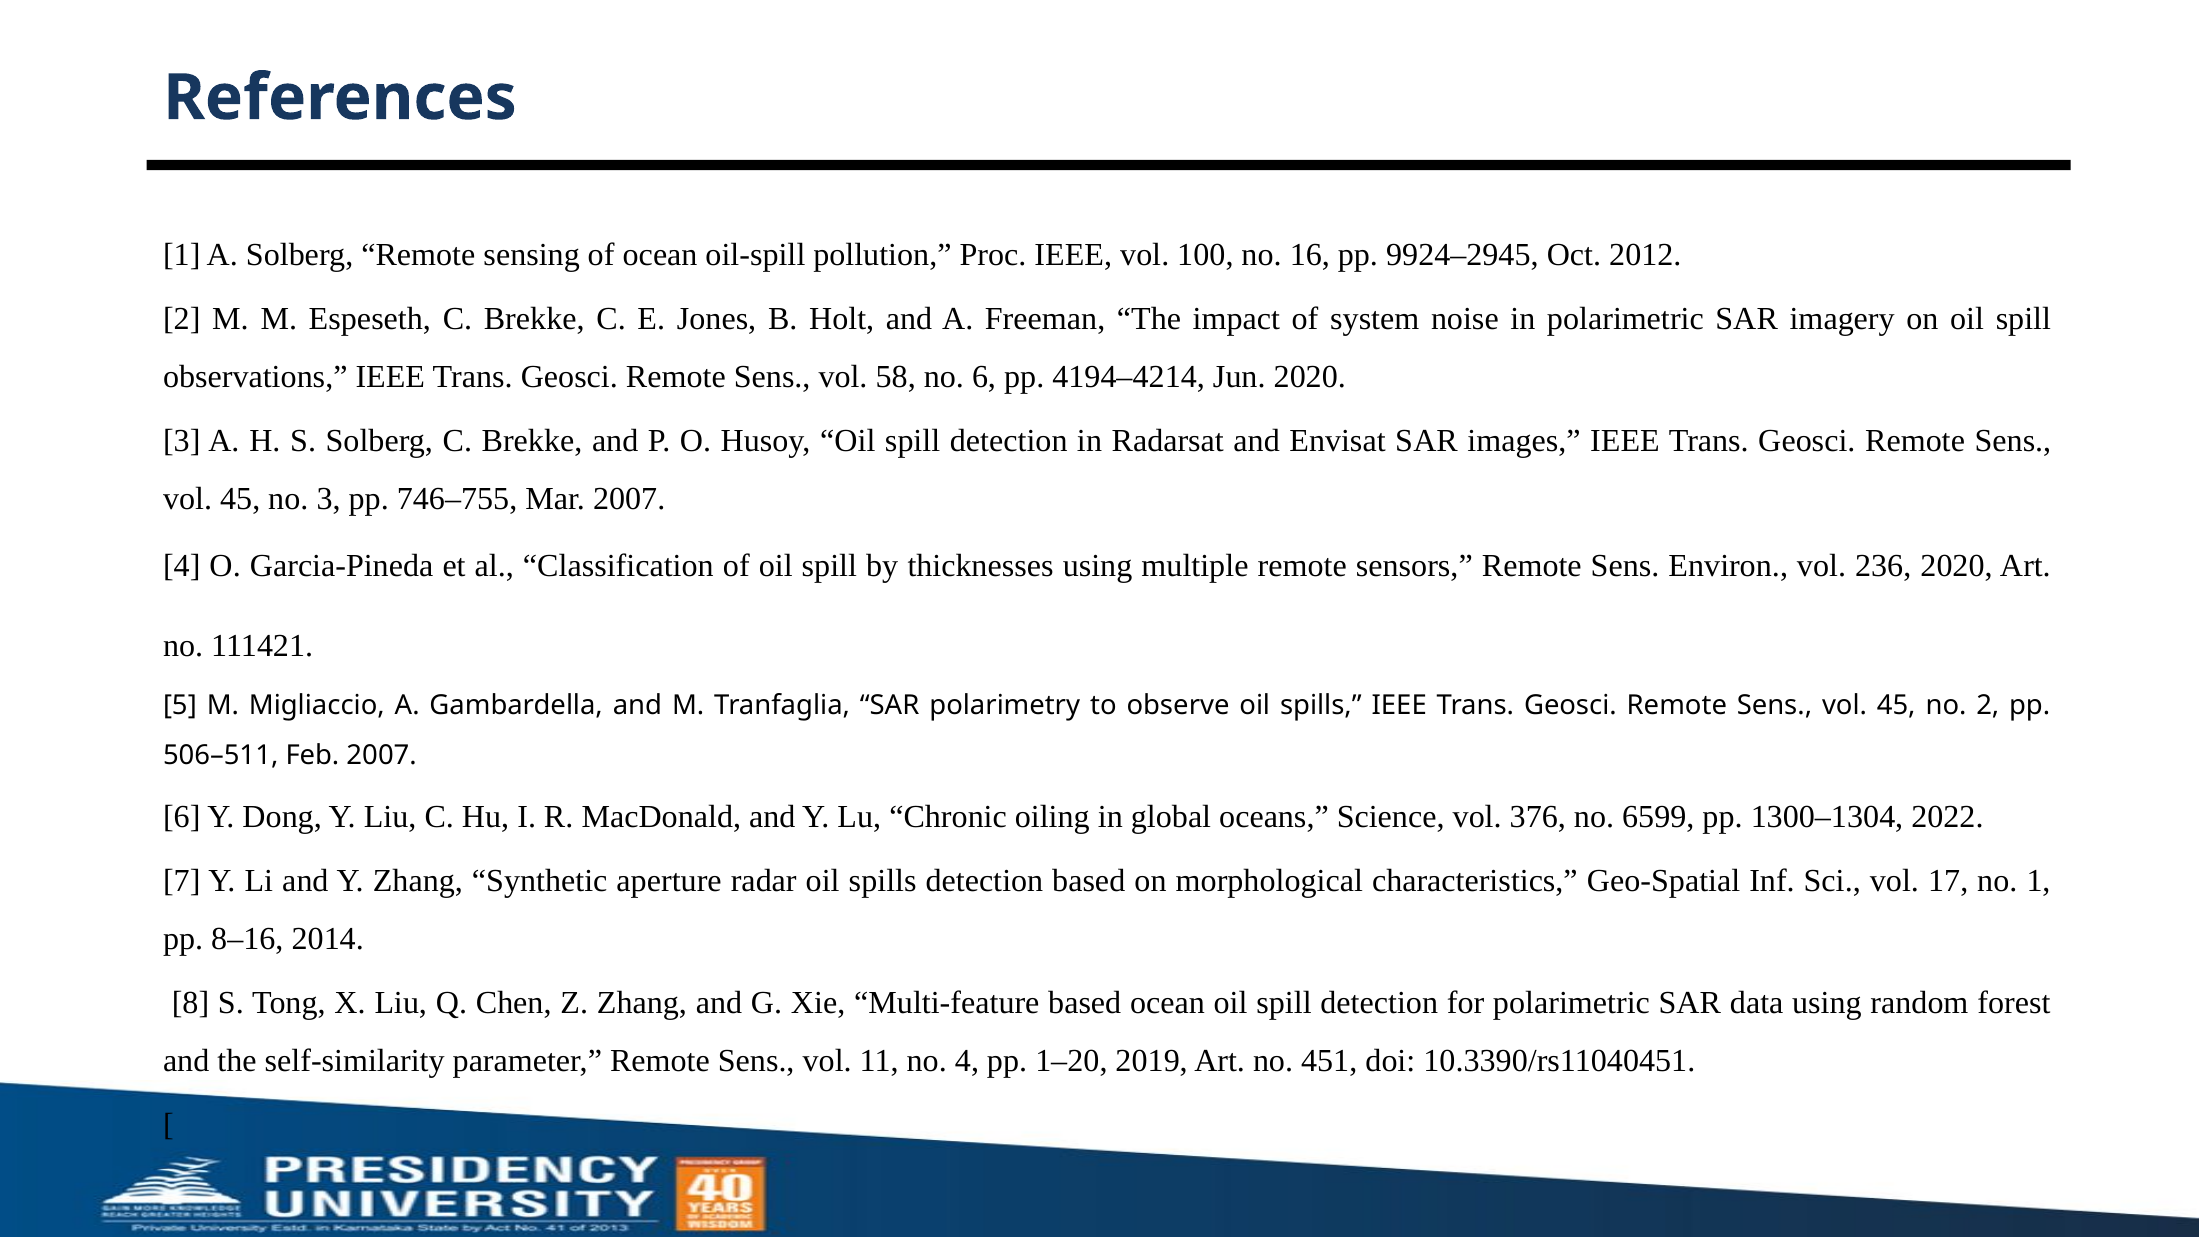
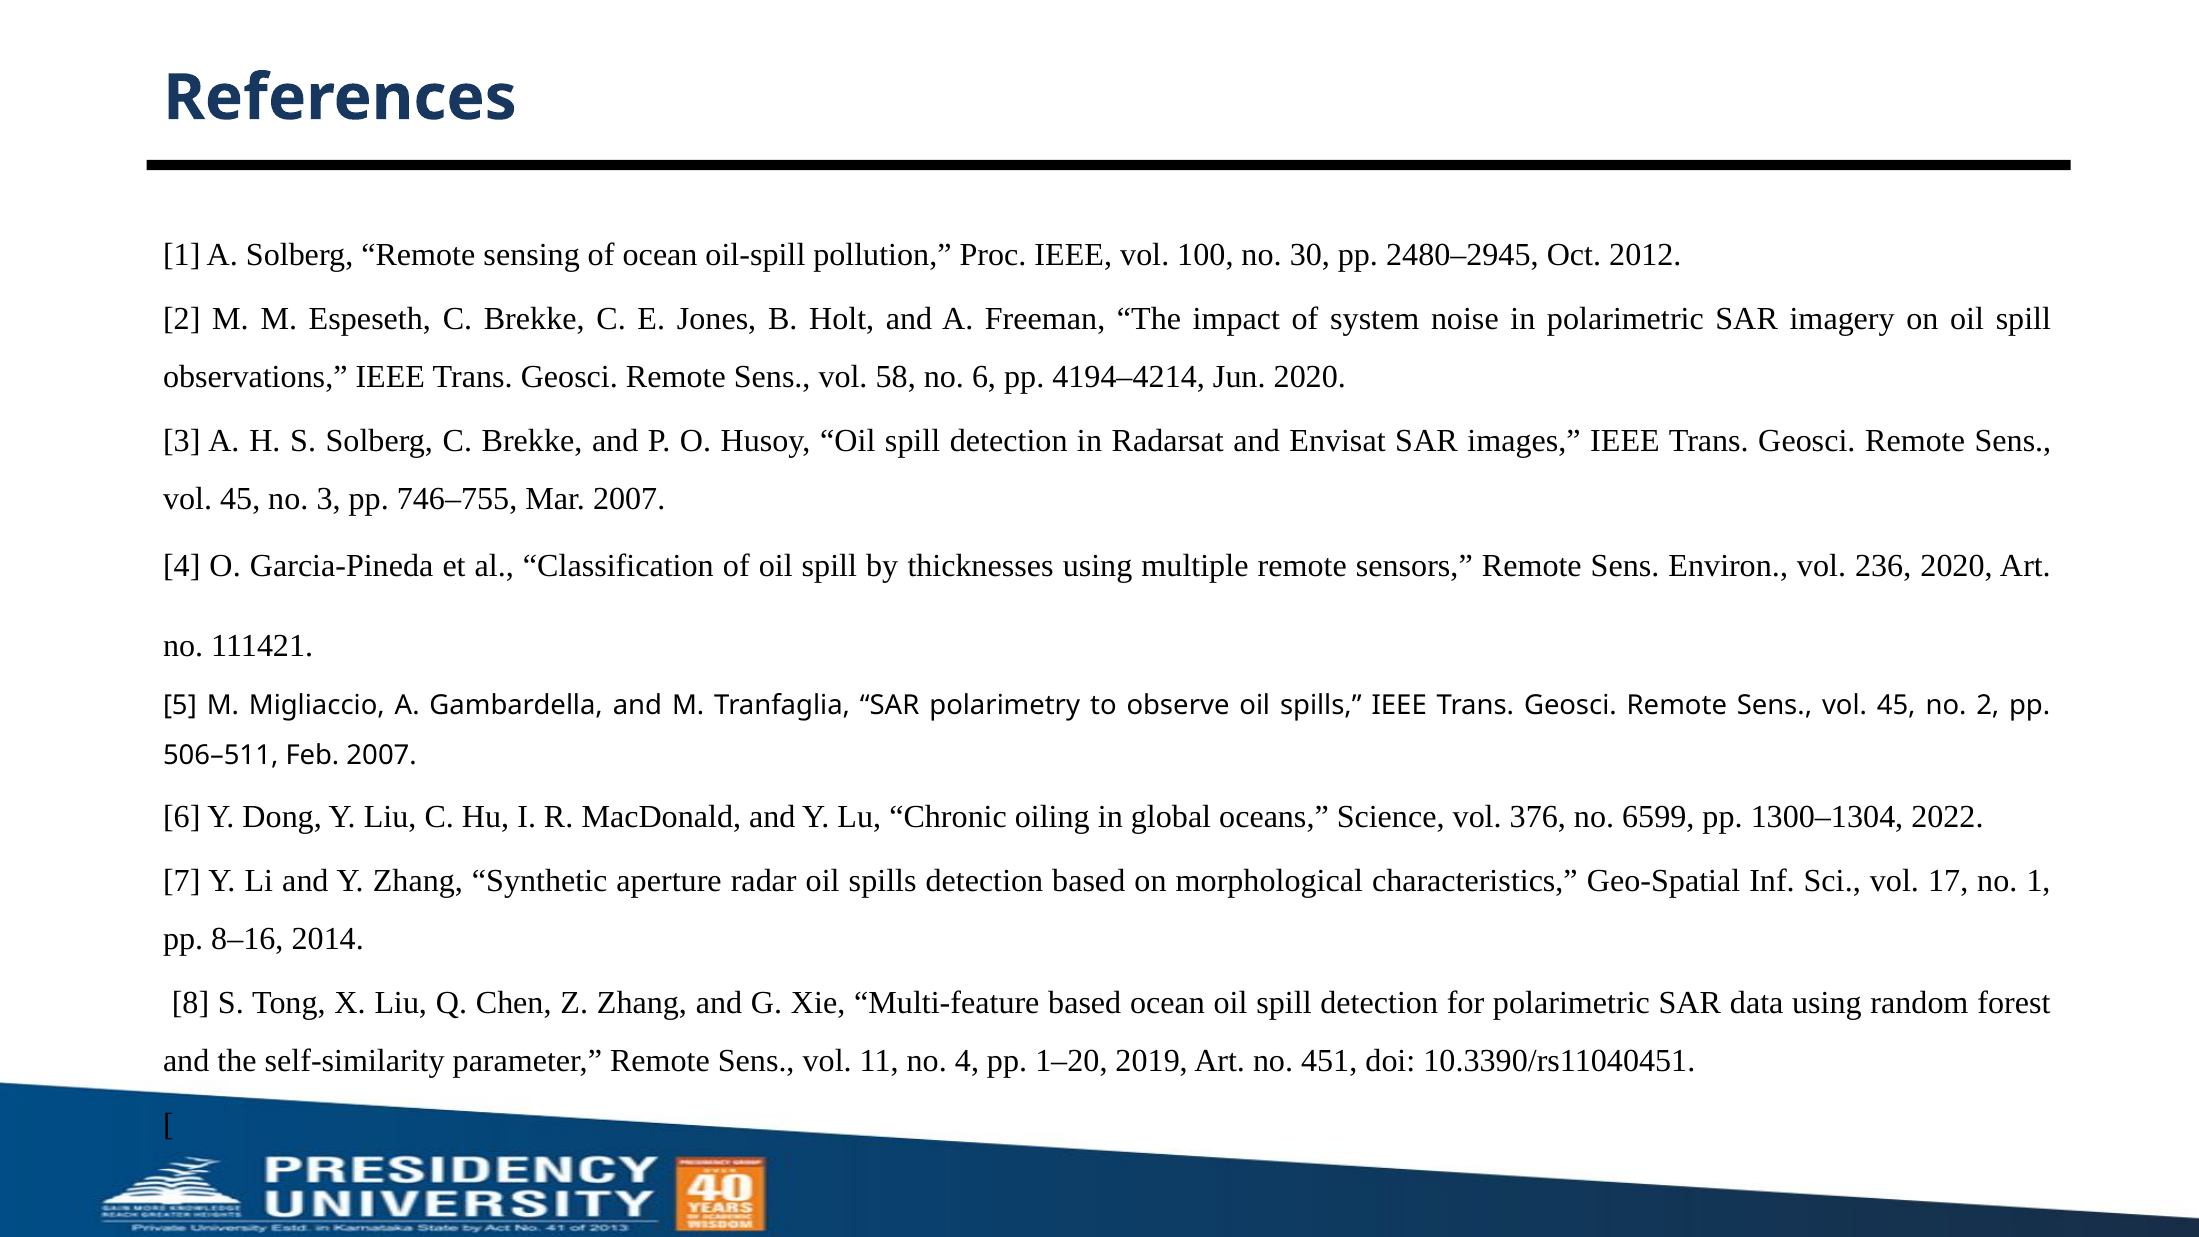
16: 16 -> 30
9924–2945: 9924–2945 -> 2480–2945
